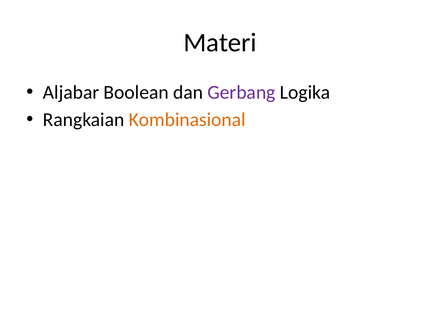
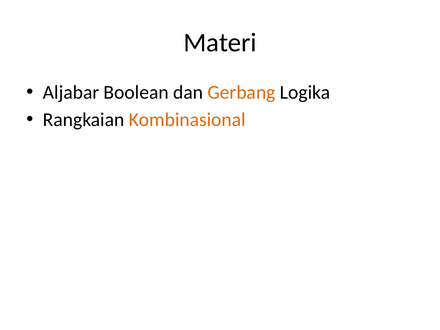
Gerbang colour: purple -> orange
